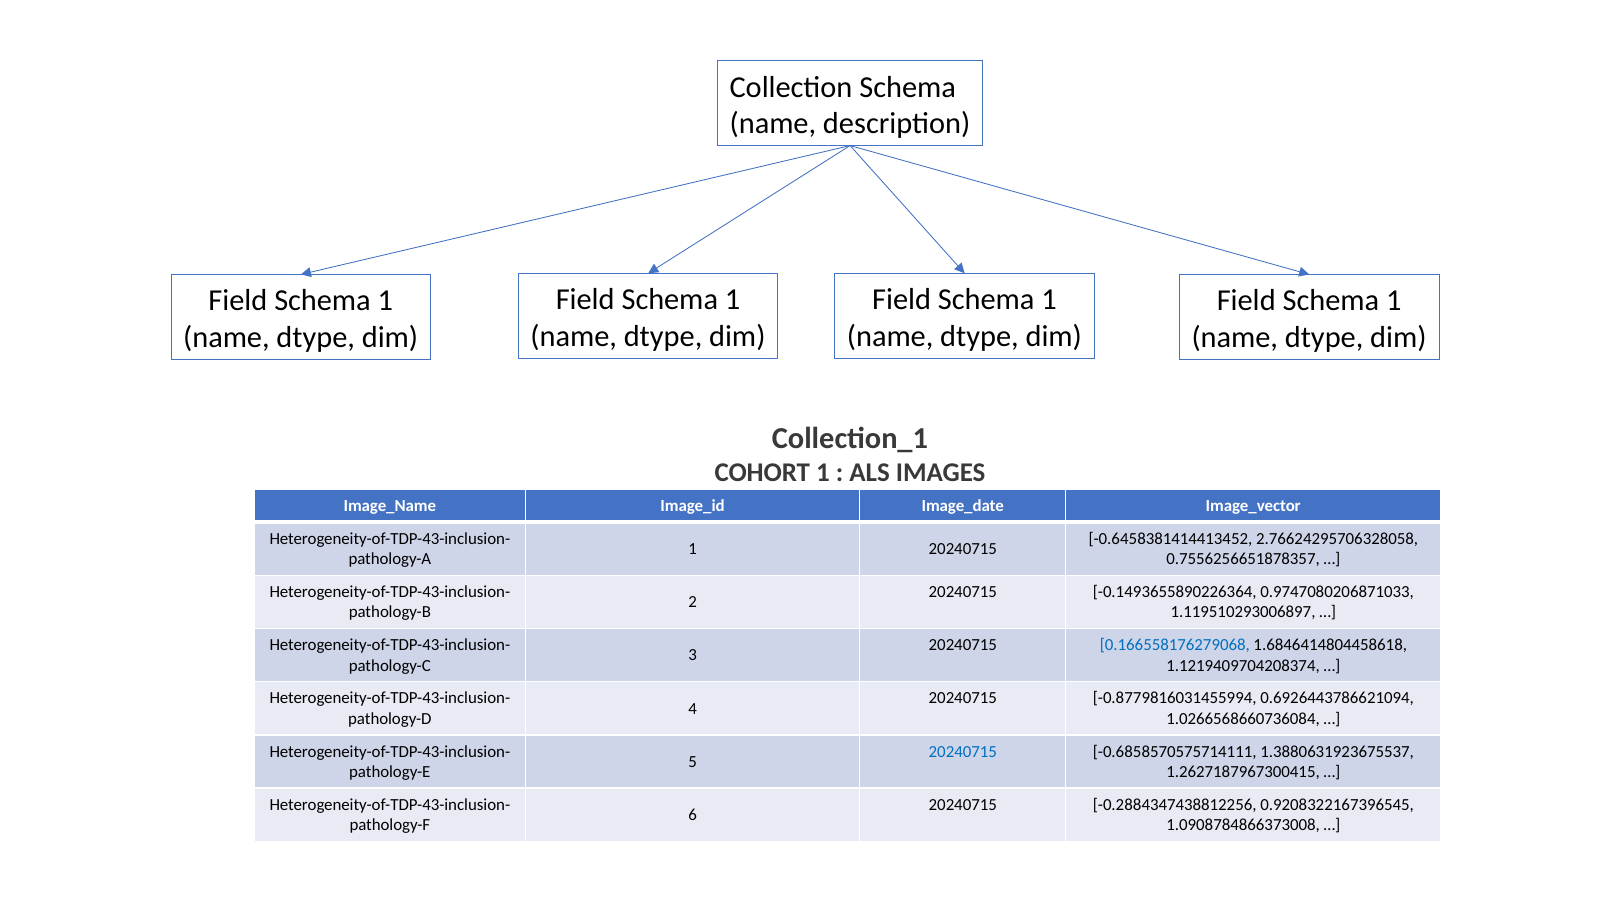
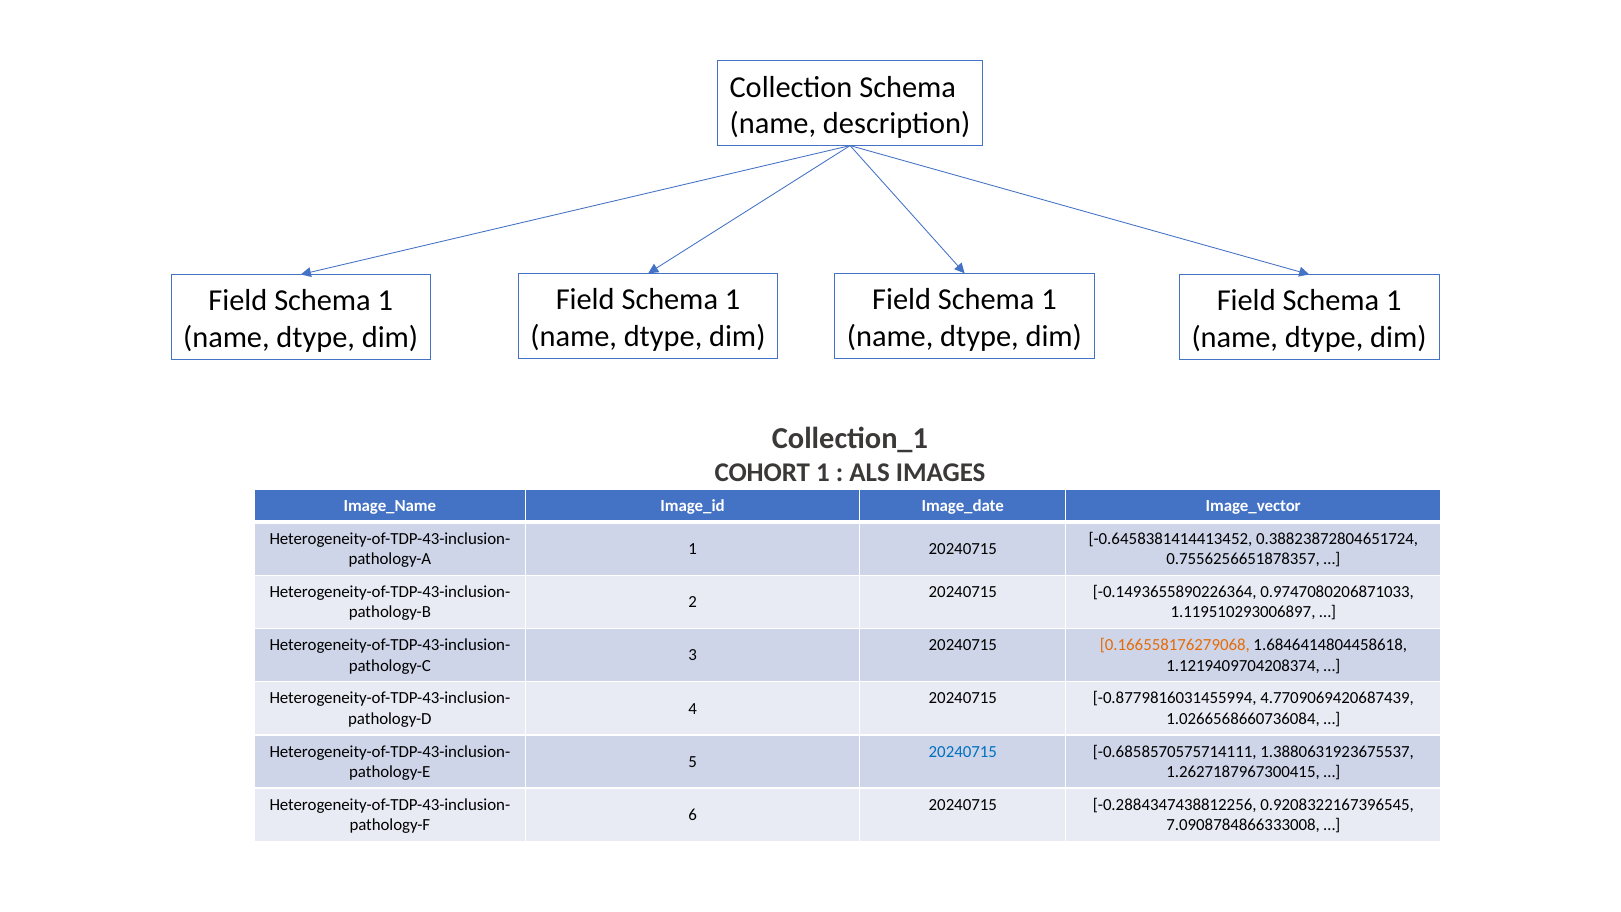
2.76624295706328058: 2.76624295706328058 -> 0.38823872804651724
0.166558176279068 colour: blue -> orange
0.6926443786621094: 0.6926443786621094 -> 4.7709069420687439
1.0908784866373008: 1.0908784866373008 -> 7.0908784866333008
